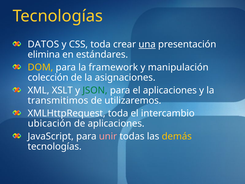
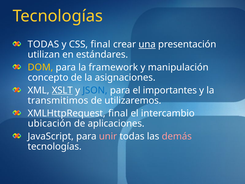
DATOS at (43, 44): DATOS -> TODAS
CSS toda: toda -> final
elimina: elimina -> utilizan
colección: colección -> concepto
XSLT underline: none -> present
JSON colour: green -> blue
el aplicaciones: aplicaciones -> importantes
XMLHttpRequest toda: toda -> final
demás colour: yellow -> pink
